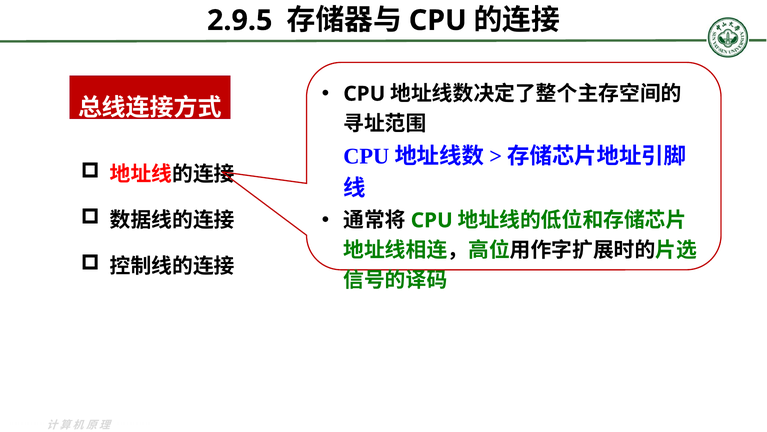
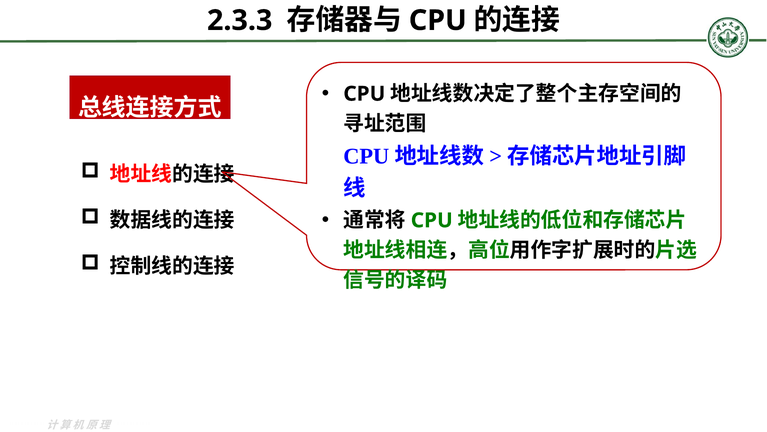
2.9.5: 2.9.5 -> 2.3.3
